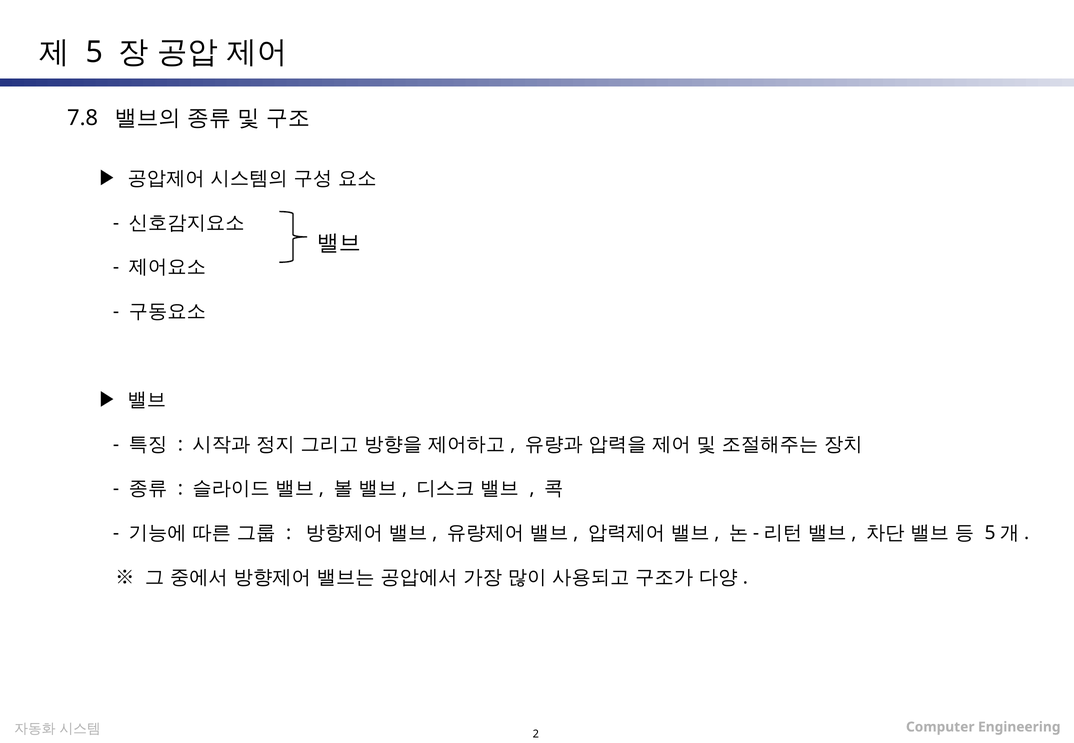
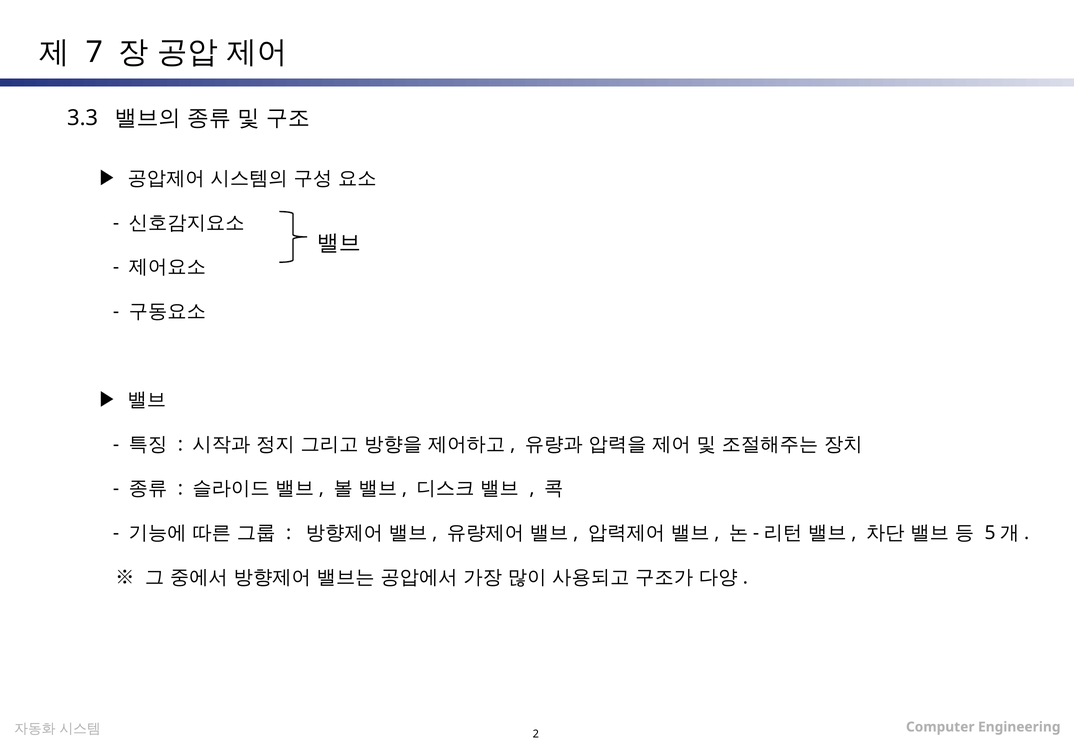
5: 5 -> 7
7.8: 7.8 -> 3.3
